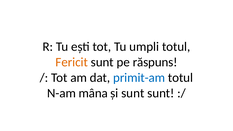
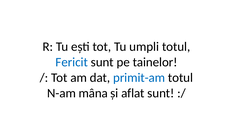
Fericit colour: orange -> blue
răspuns: răspuns -> tainelor
și sunt: sunt -> aflat
